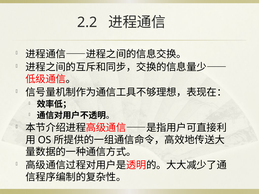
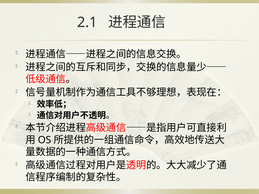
2.2: 2.2 -> 2.1
